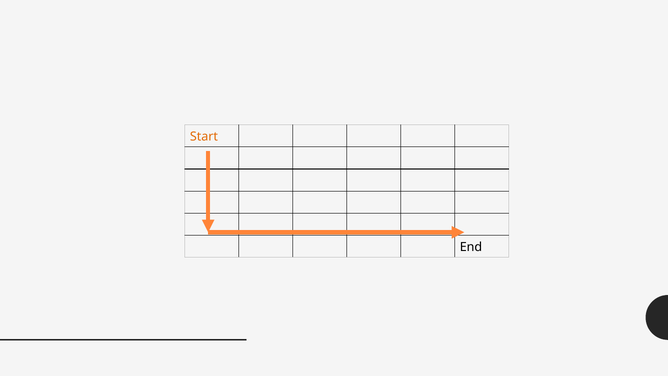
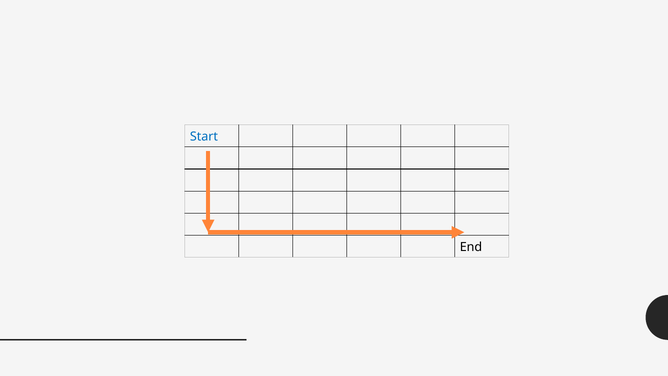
Start colour: orange -> blue
